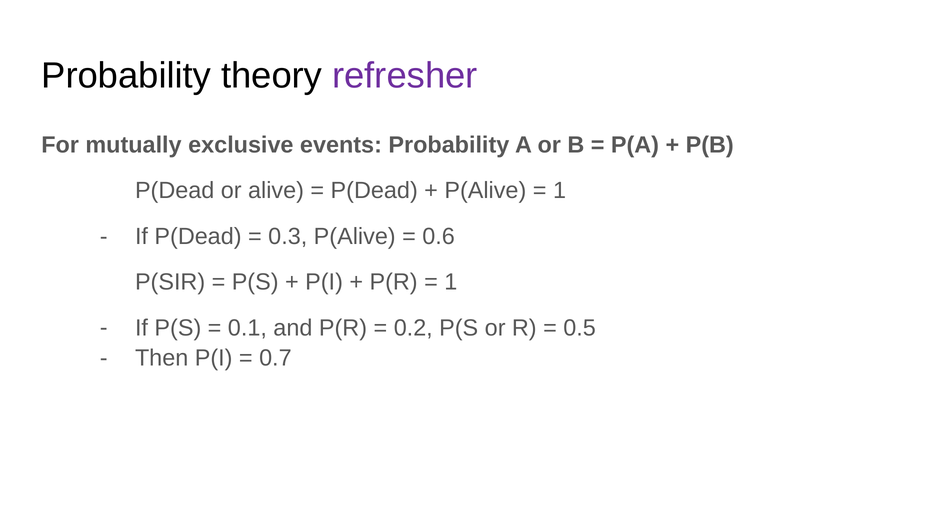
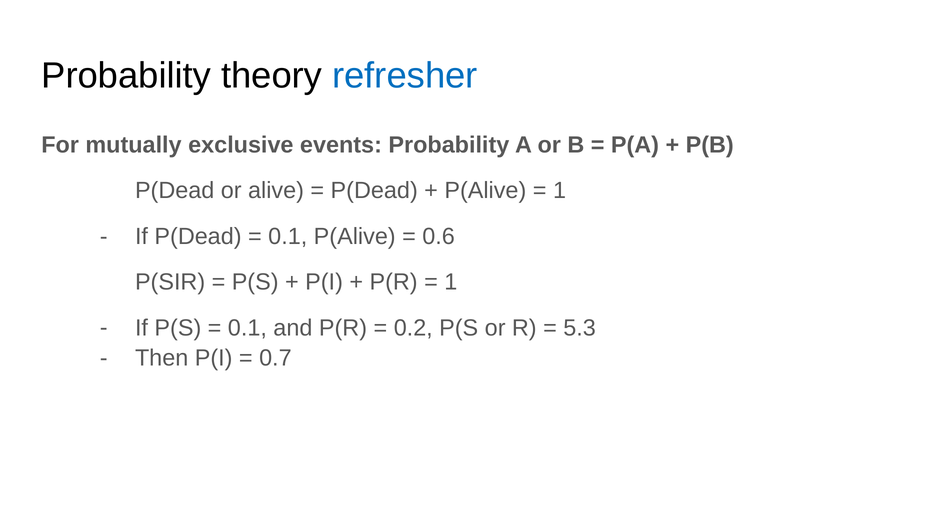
refresher colour: purple -> blue
0.3 at (288, 236): 0.3 -> 0.1
0.5: 0.5 -> 5.3
